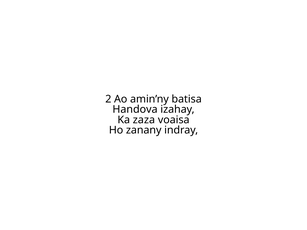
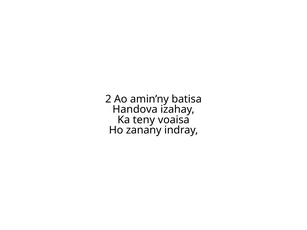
zaza: zaza -> teny
